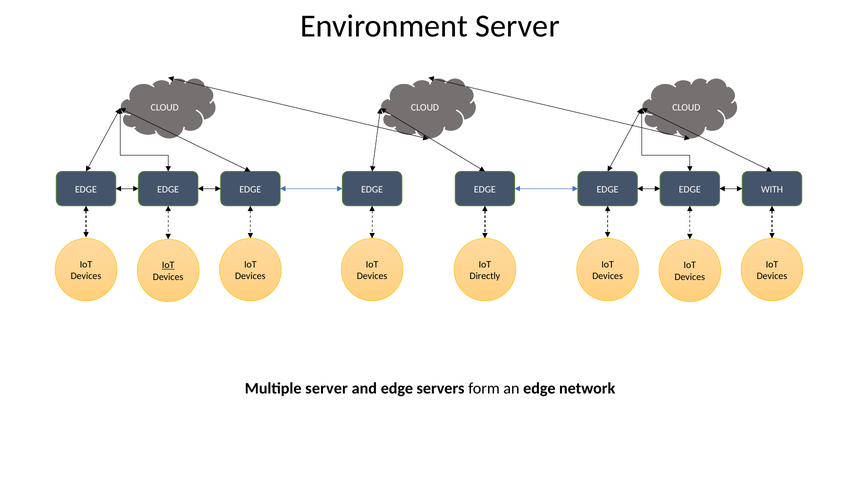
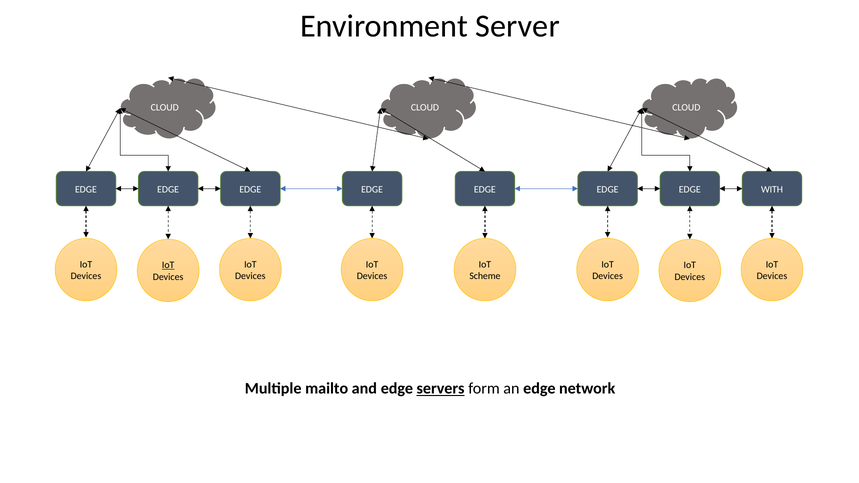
Directly: Directly -> Scheme
Multiple server: server -> mailto
servers underline: none -> present
